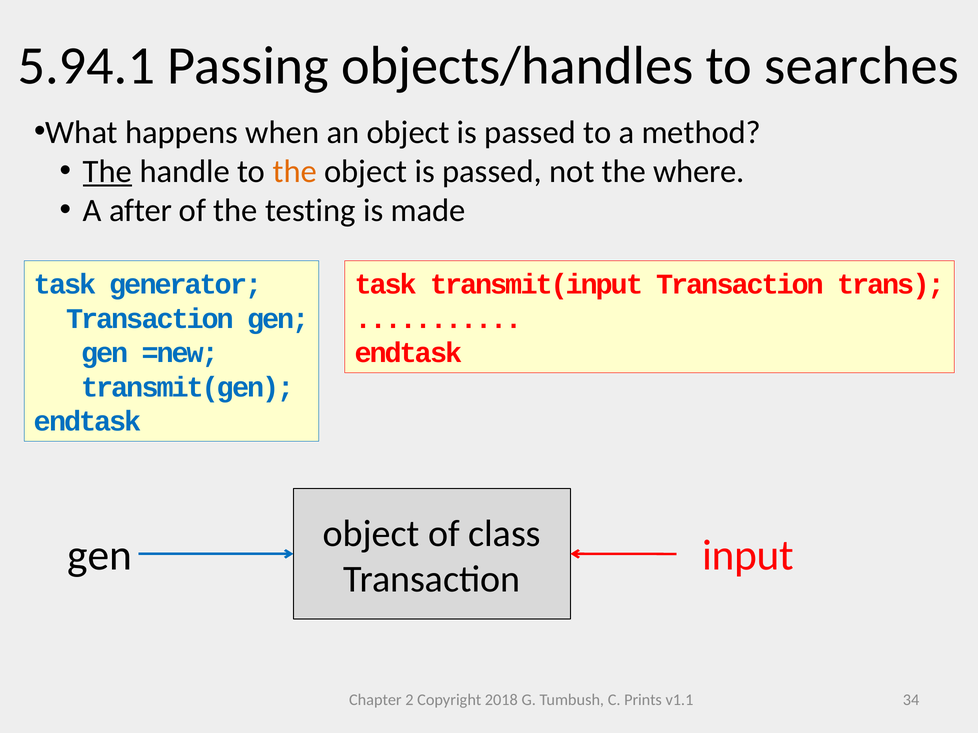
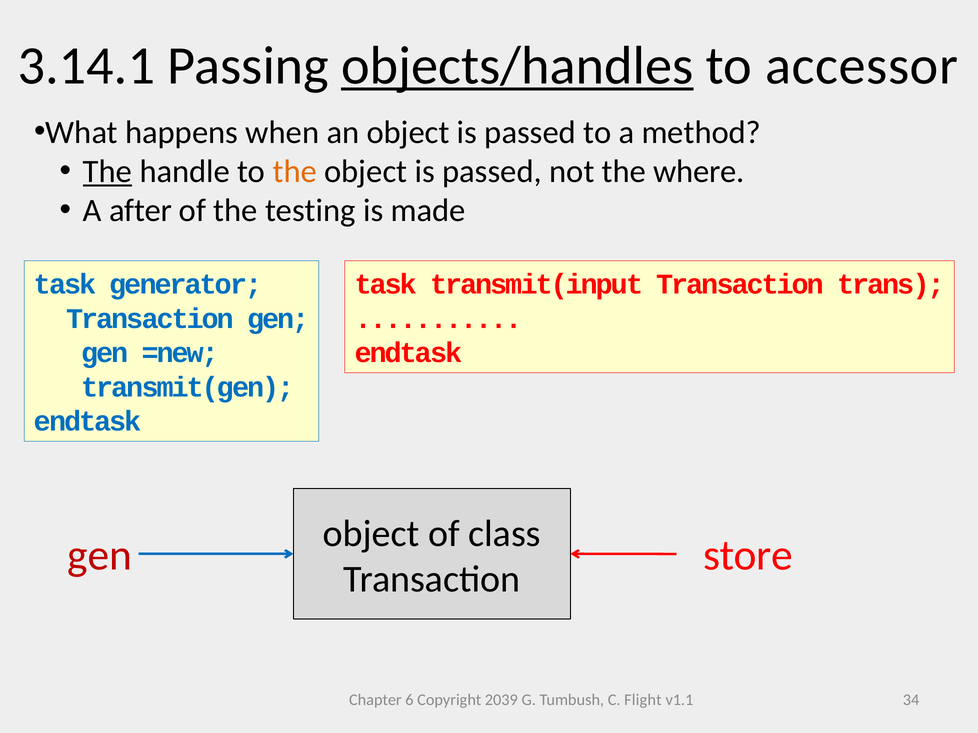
5.94.1: 5.94.1 -> 3.14.1
objects/handles underline: none -> present
searches: searches -> accessor
gen at (100, 556) colour: black -> red
input: input -> store
2: 2 -> 6
2018: 2018 -> 2039
Prints: Prints -> Flight
